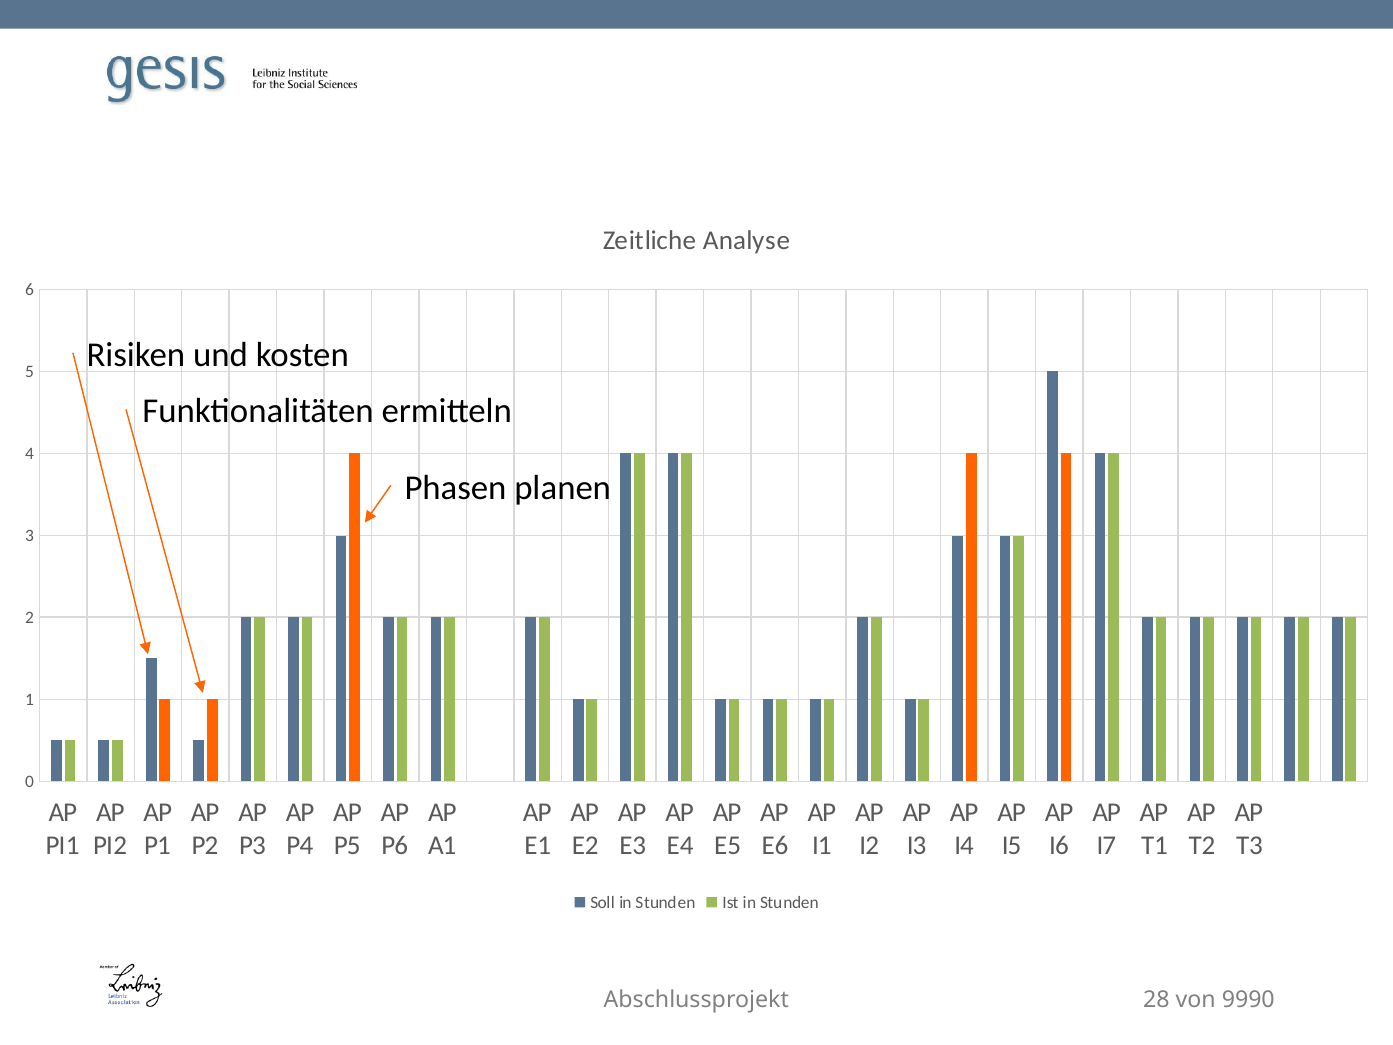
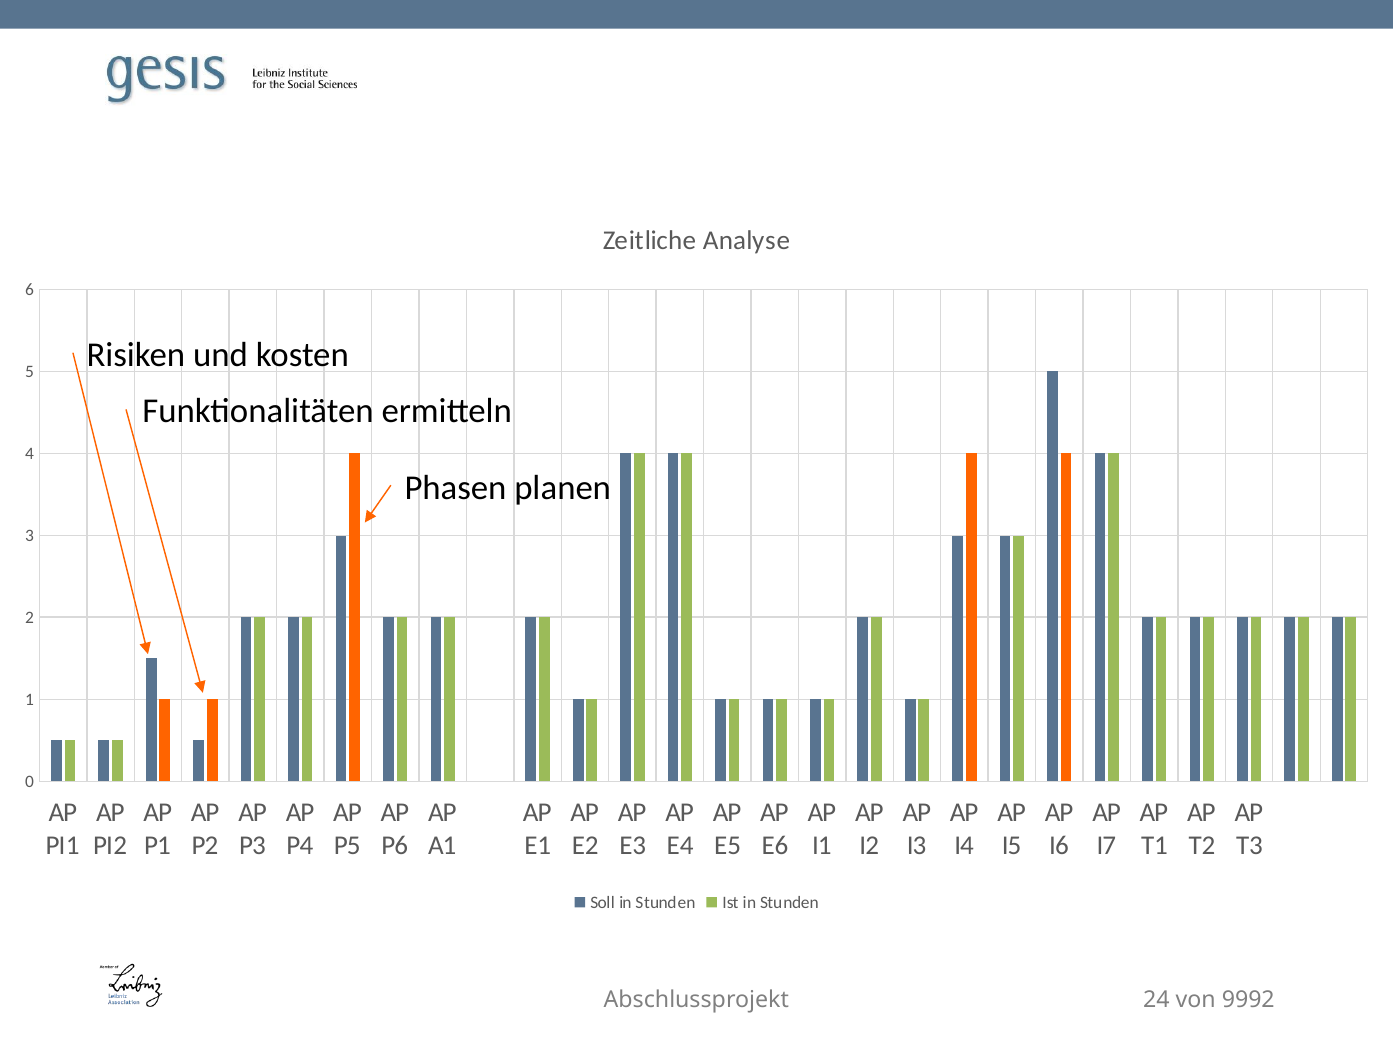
28: 28 -> 24
9990: 9990 -> 9992
